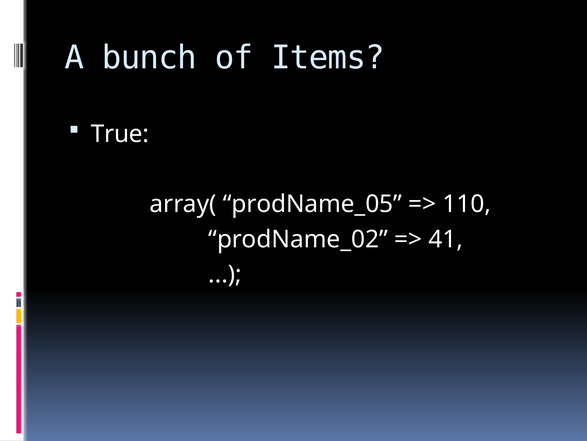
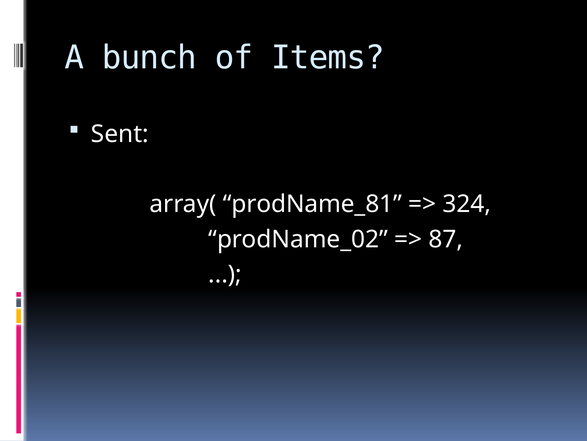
True: True -> Sent
prodName_05: prodName_05 -> prodName_81
110: 110 -> 324
41: 41 -> 87
